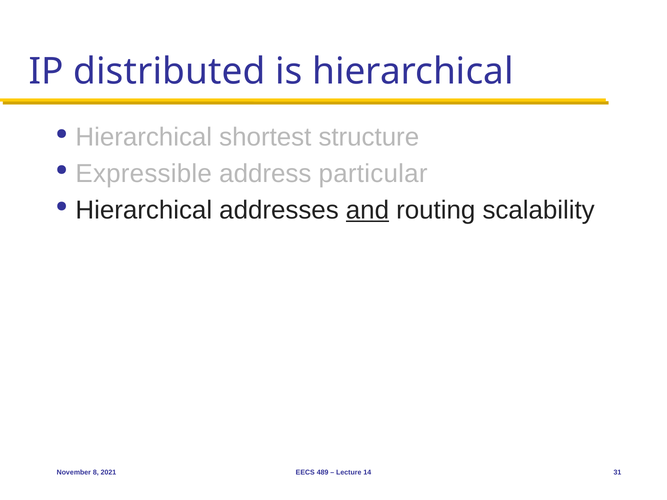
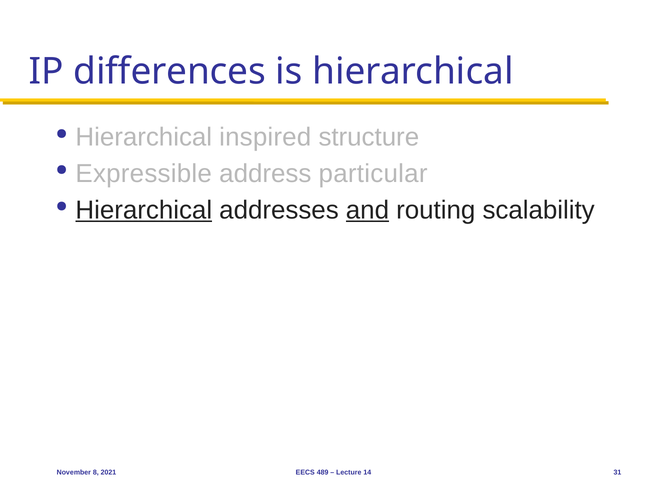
distributed: distributed -> differences
shortest: shortest -> inspired
Hierarchical at (144, 210) underline: none -> present
